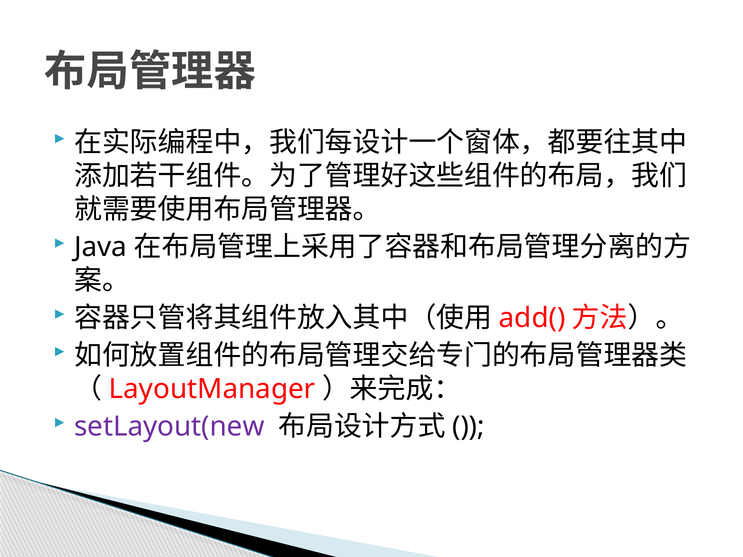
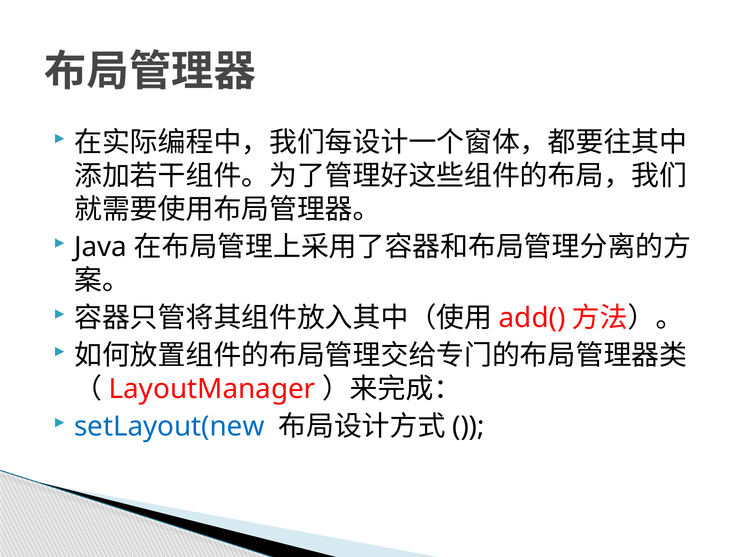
setLayout(new colour: purple -> blue
